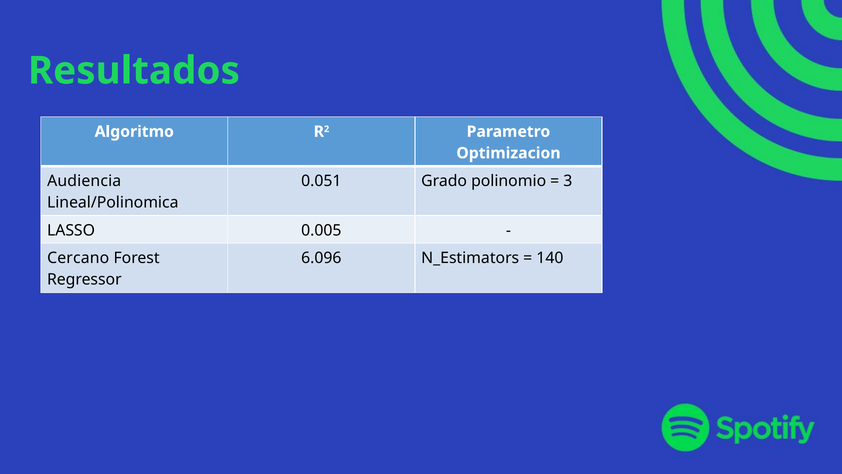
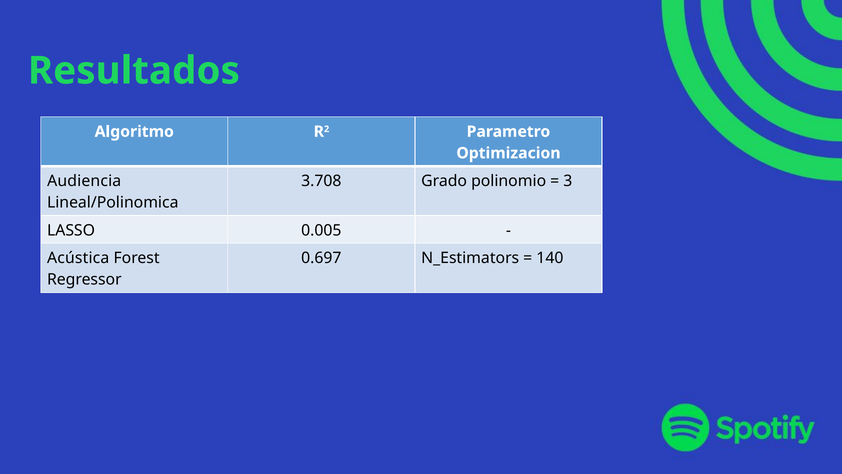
0.051: 0.051 -> 3.708
Cercano: Cercano -> Acústica
6.096: 6.096 -> 0.697
